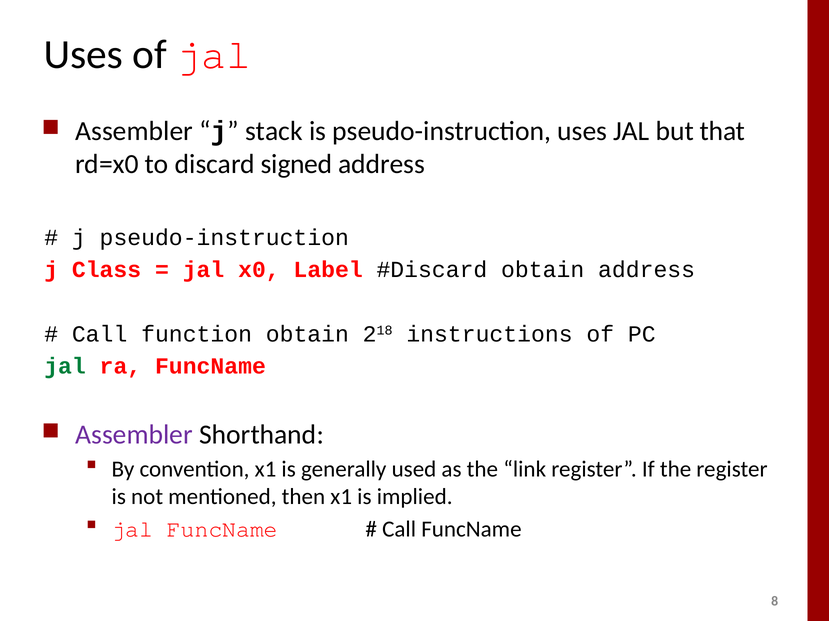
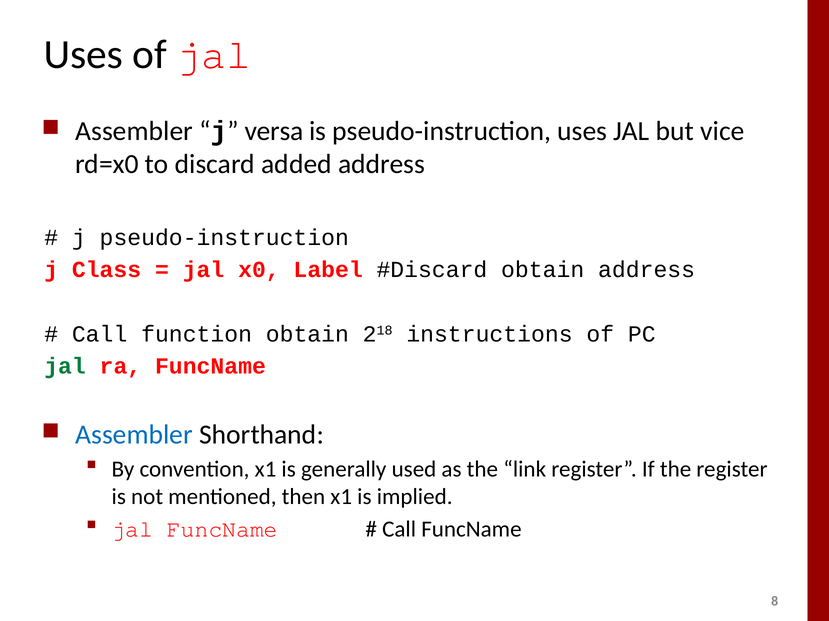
stack: stack -> versa
that: that -> vice
signed: signed -> added
Assembler at (134, 435) colour: purple -> blue
